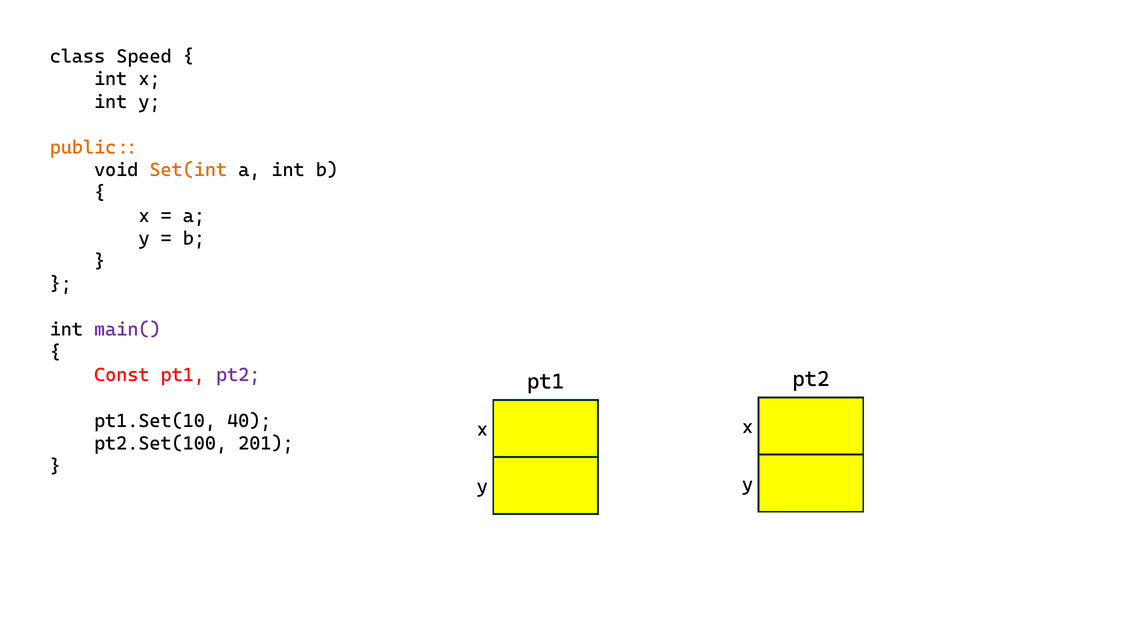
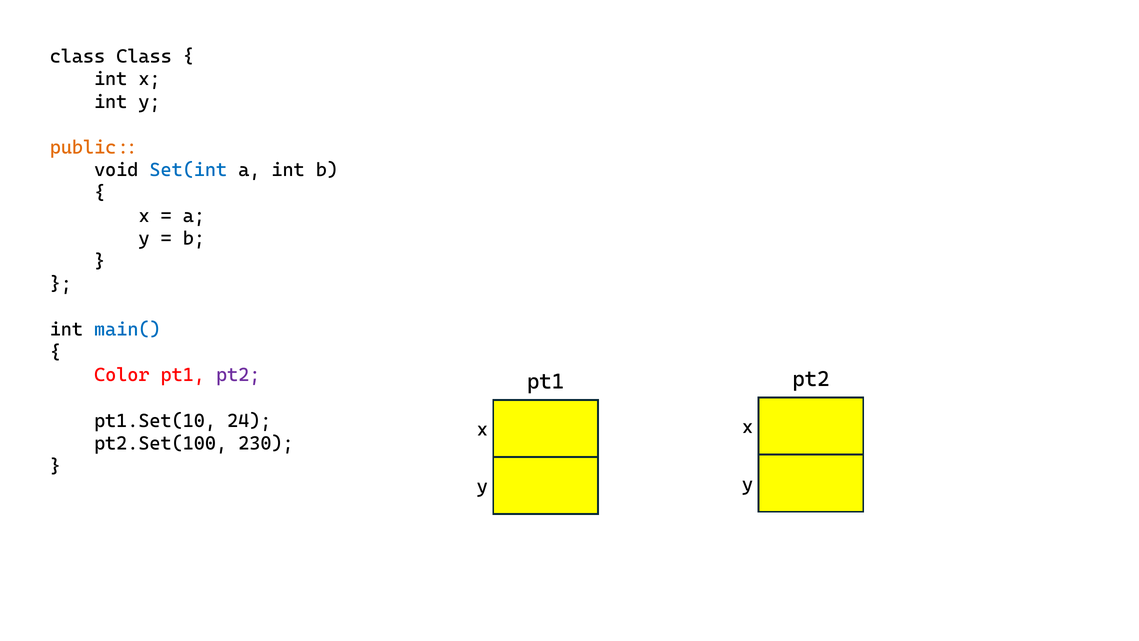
class Speed: Speed -> Class
Set(int colour: orange -> blue
main( colour: purple -> blue
Const: Const -> Color
40: 40 -> 24
201: 201 -> 230
